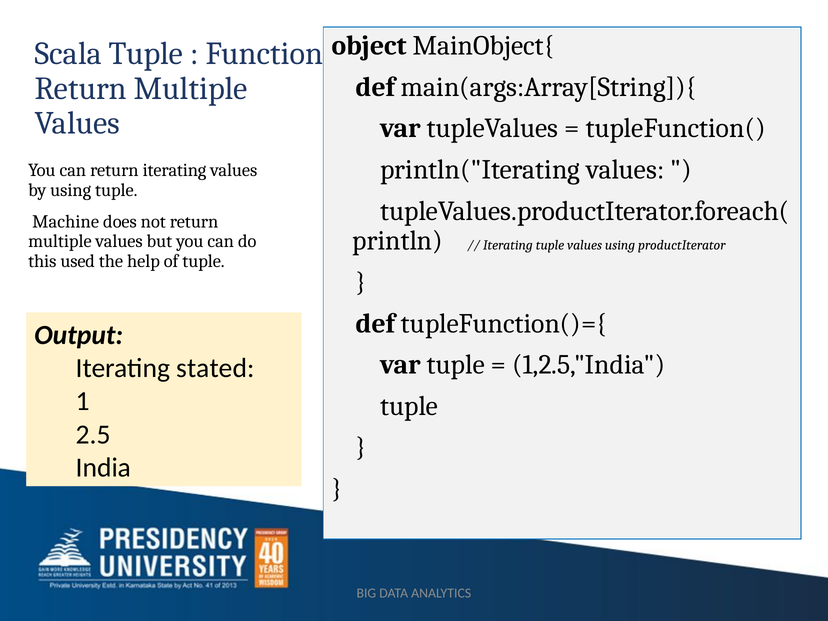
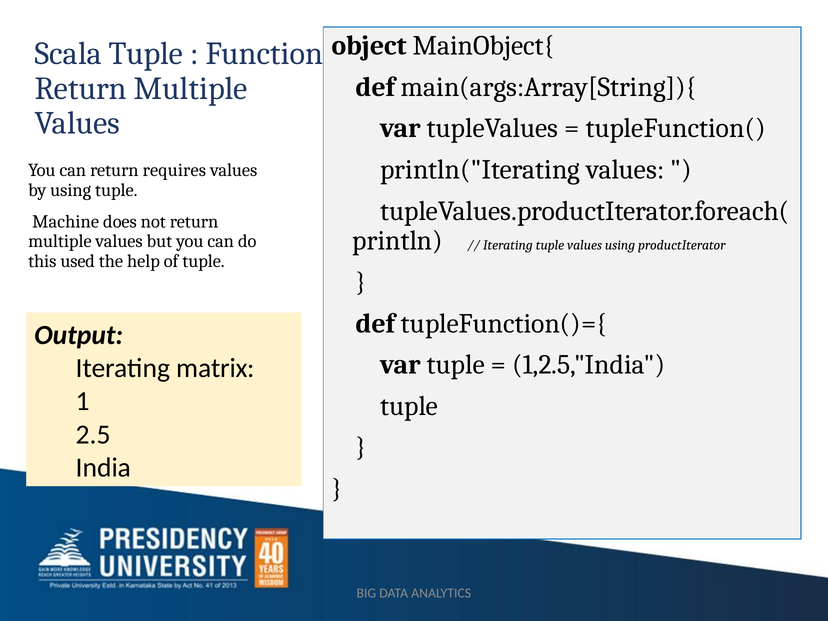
return iterating: iterating -> requires
stated: stated -> matrix
